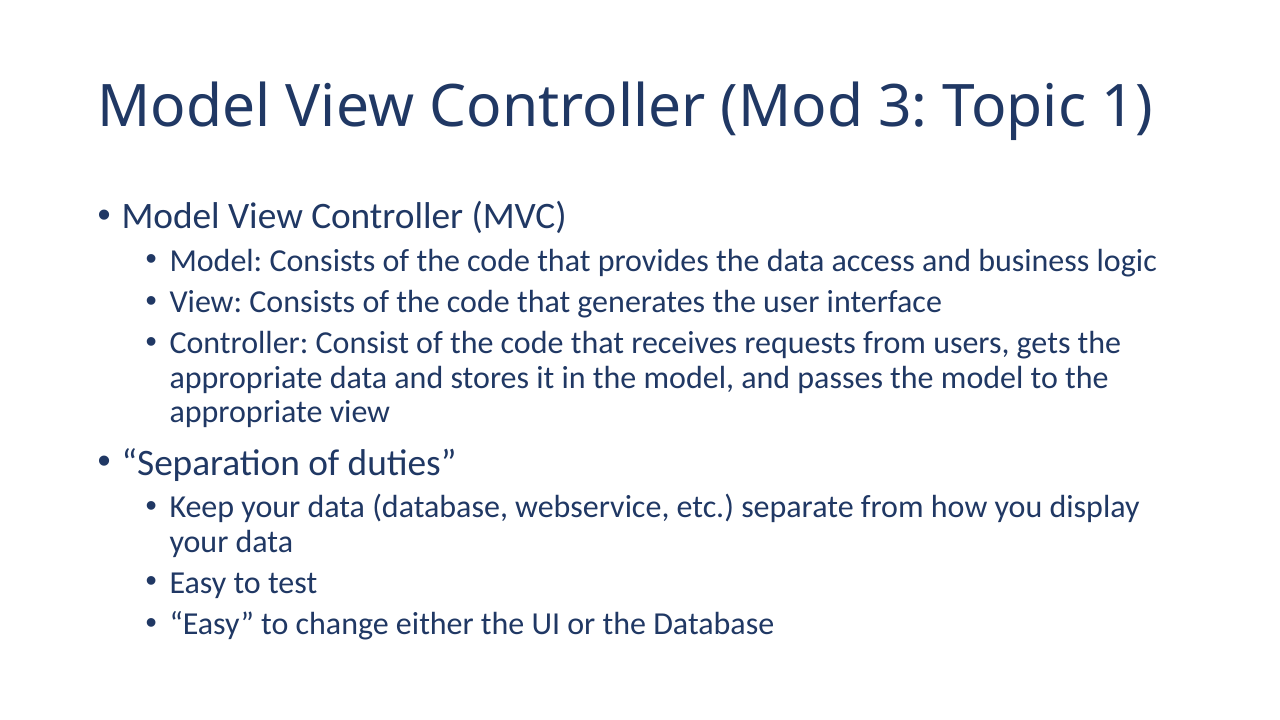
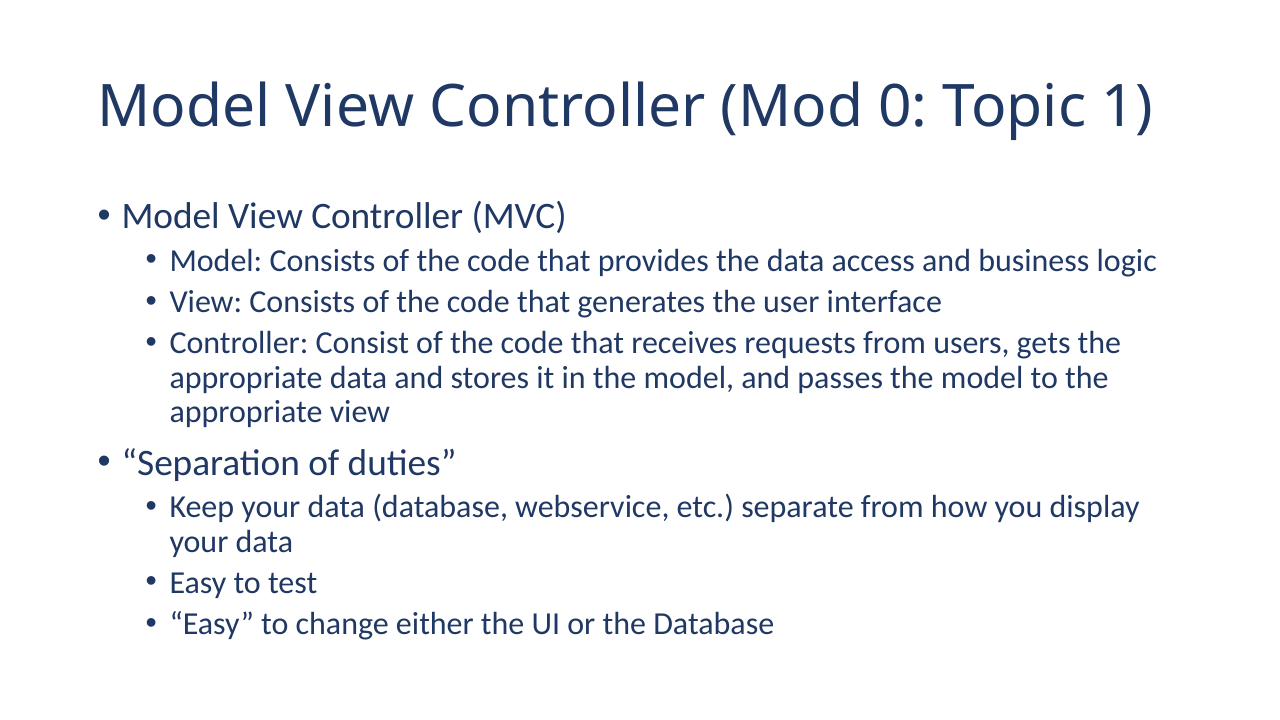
3: 3 -> 0
